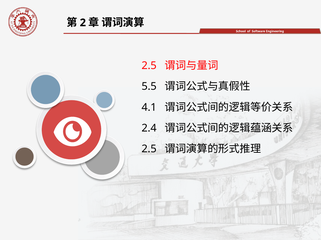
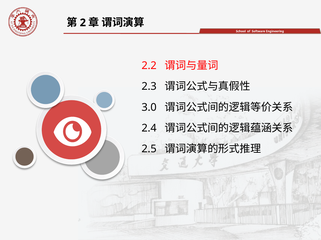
2.5 at (149, 66): 2.5 -> 2.2
5.5: 5.5 -> 2.3
4.1: 4.1 -> 3.0
